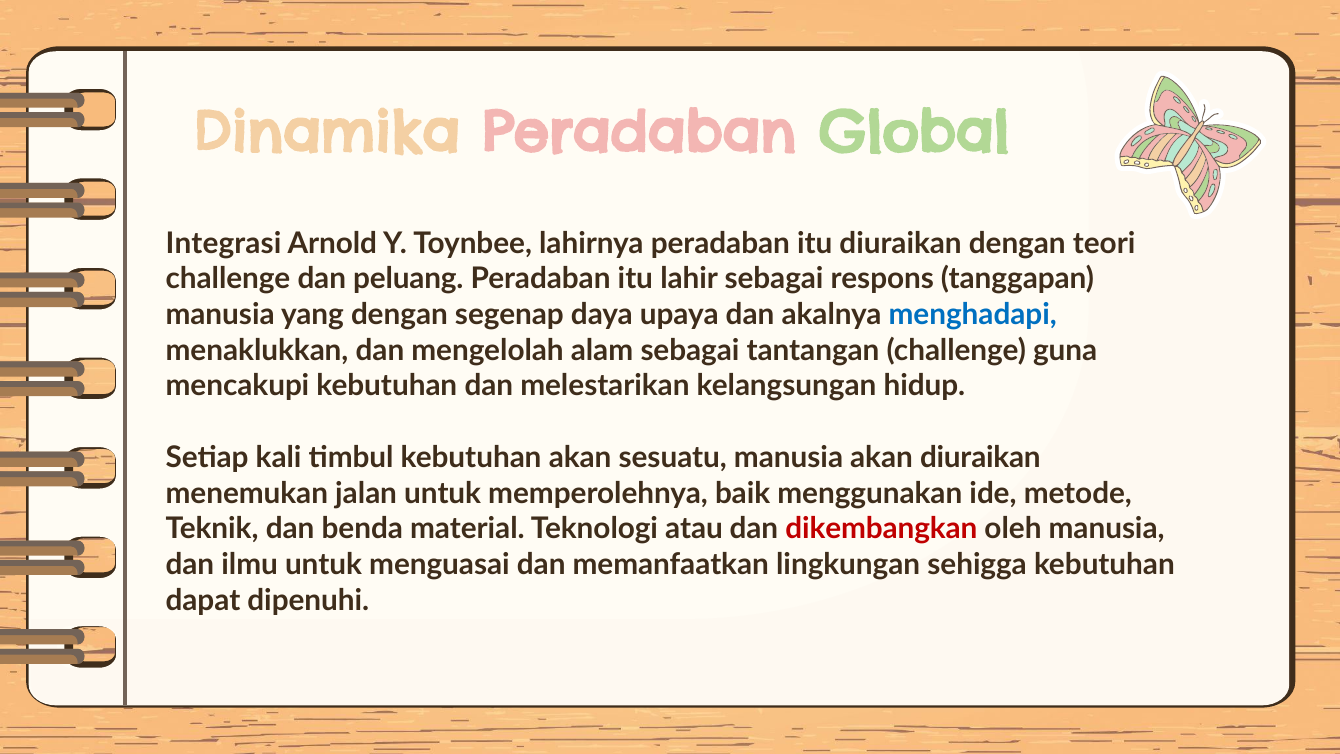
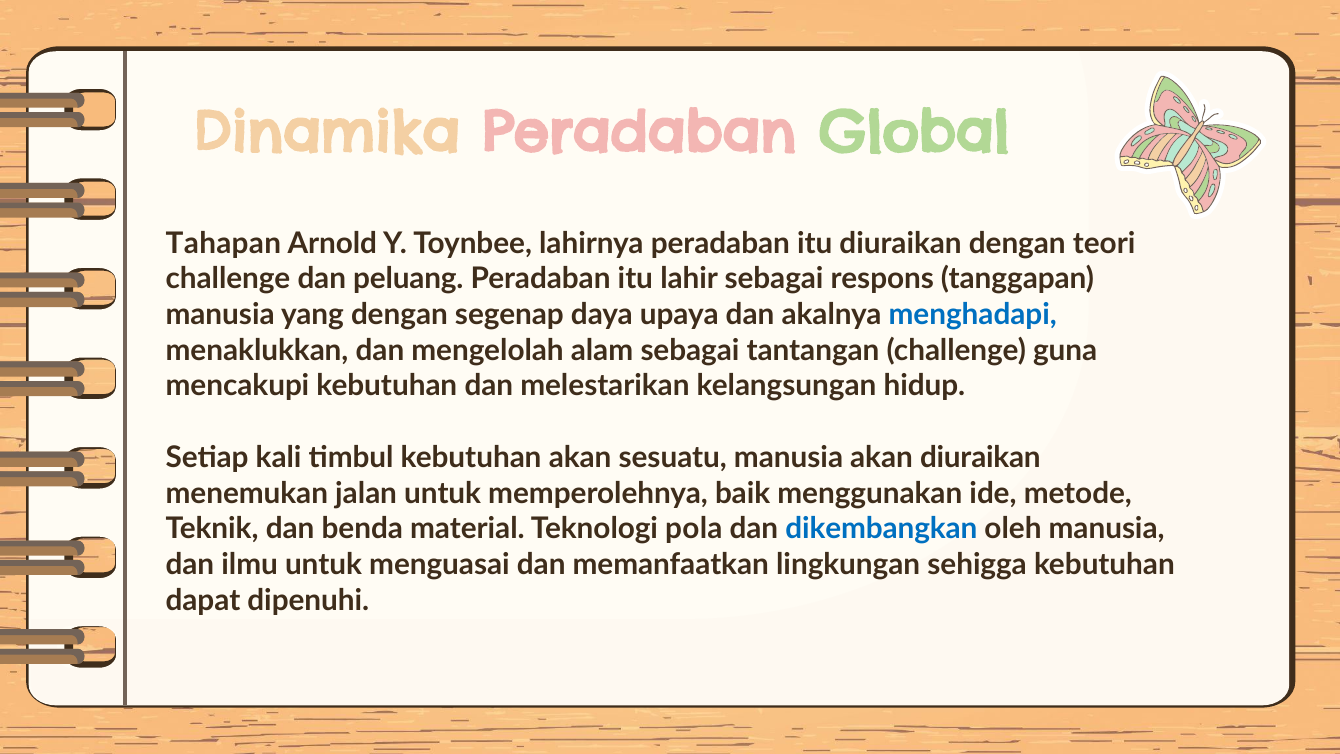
Integrasi: Integrasi -> Tahapan
atau: atau -> pola
dikembangkan colour: red -> blue
